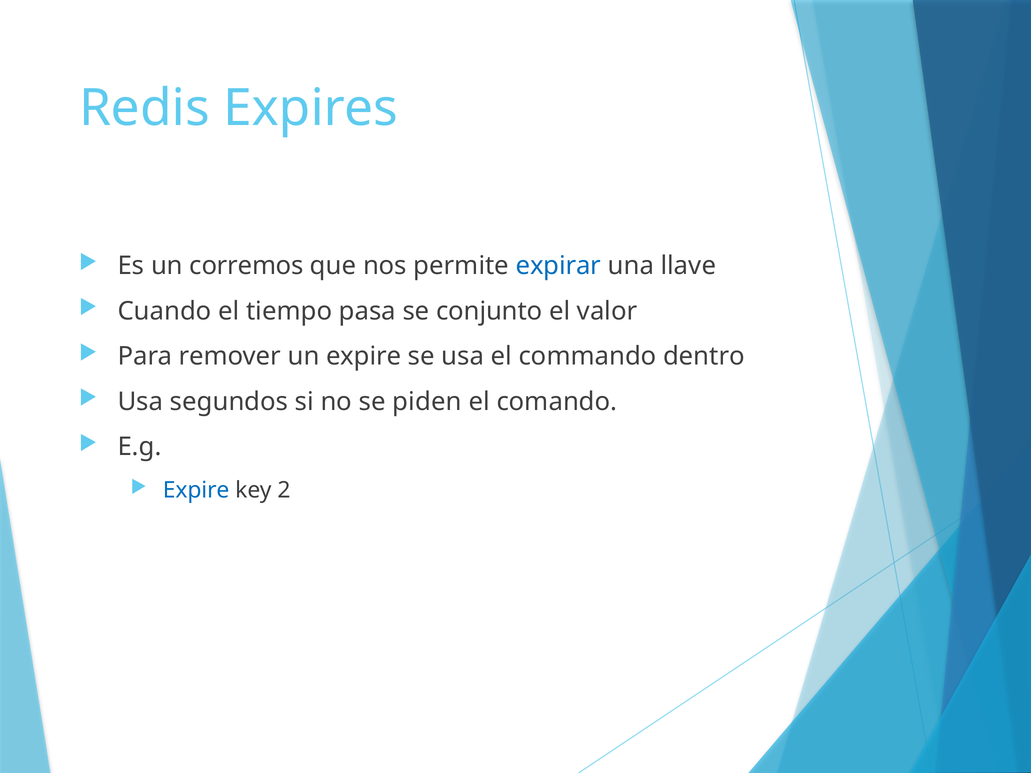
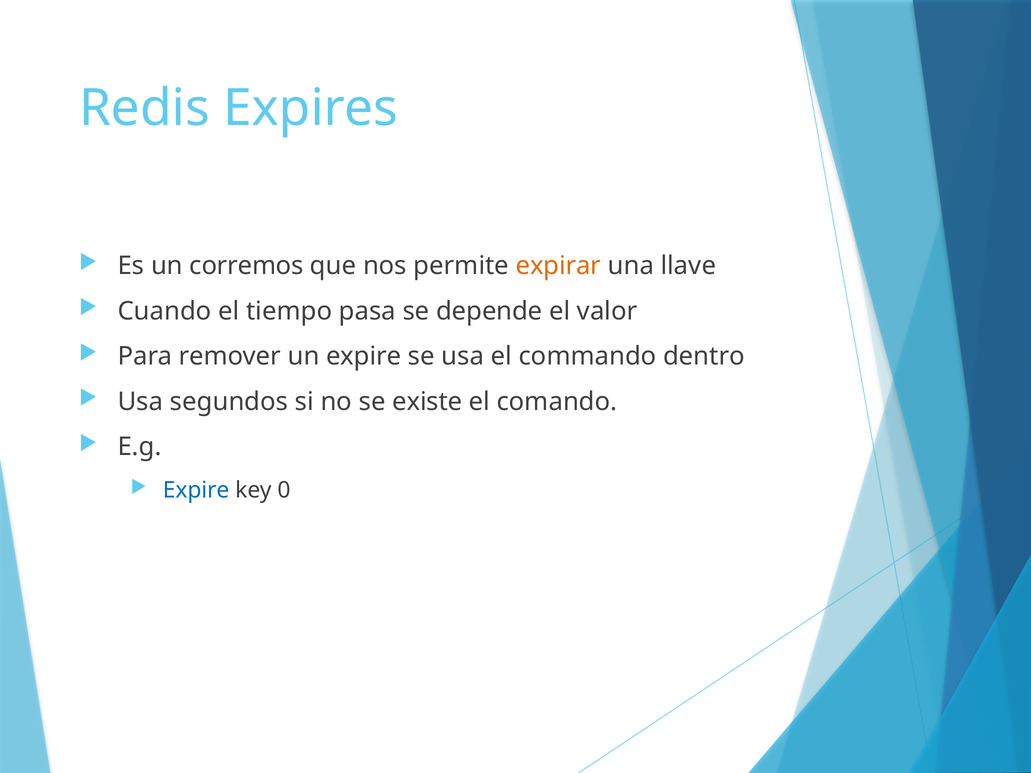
expirar colour: blue -> orange
conjunto: conjunto -> depende
piden: piden -> existe
2: 2 -> 0
